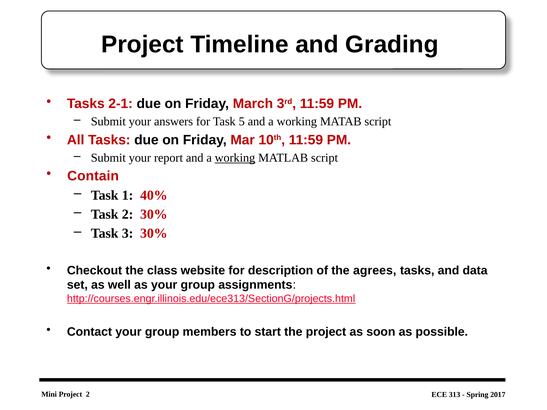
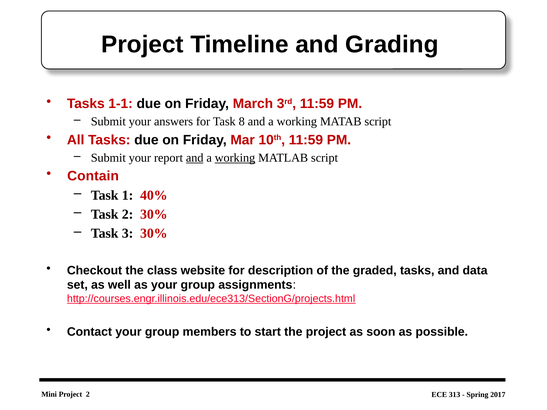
2-1: 2-1 -> 1-1
5: 5 -> 8
and at (195, 158) underline: none -> present
agrees: agrees -> graded
